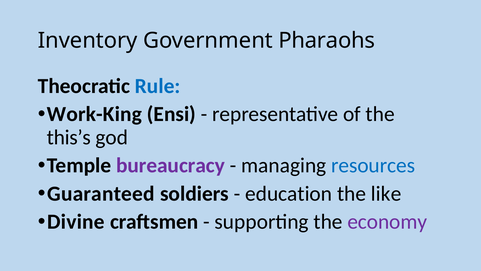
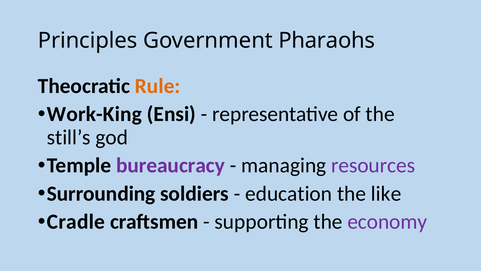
Inventory: Inventory -> Principles
Rule colour: blue -> orange
this’s: this’s -> still’s
resources colour: blue -> purple
Guaranteed: Guaranteed -> Surrounding
Divine: Divine -> Cradle
